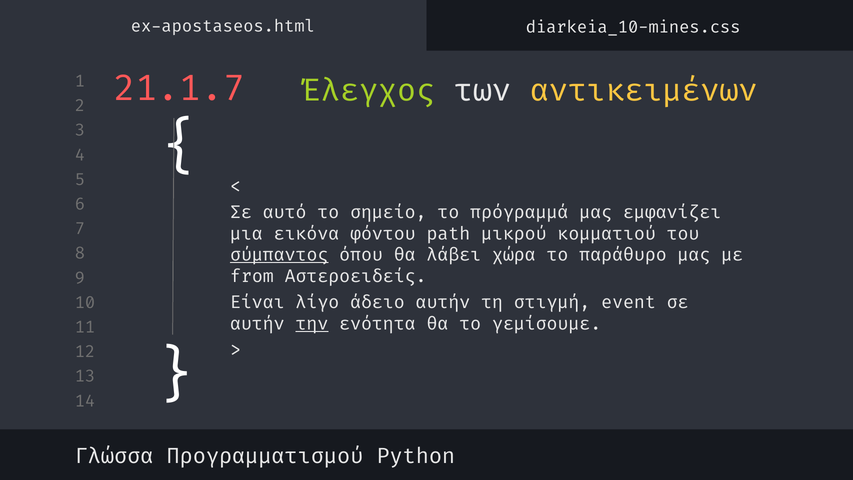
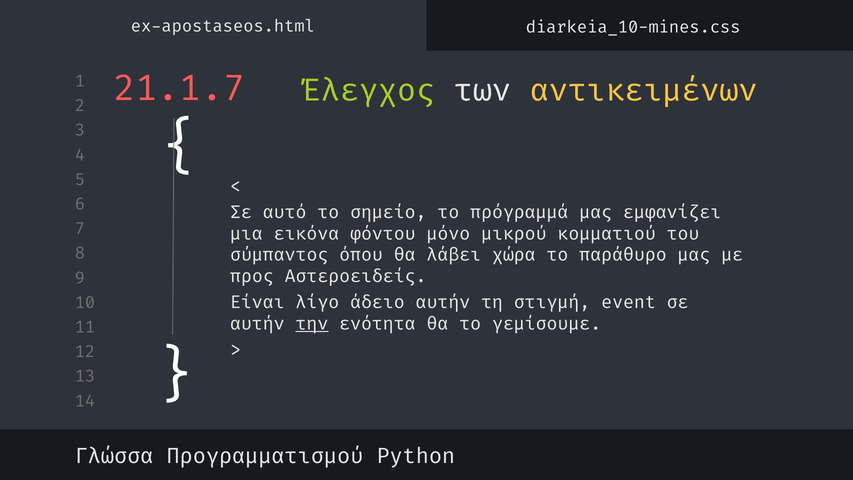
path: path -> μόνο
σύμπαντος underline: present -> none
from: from -> προς
